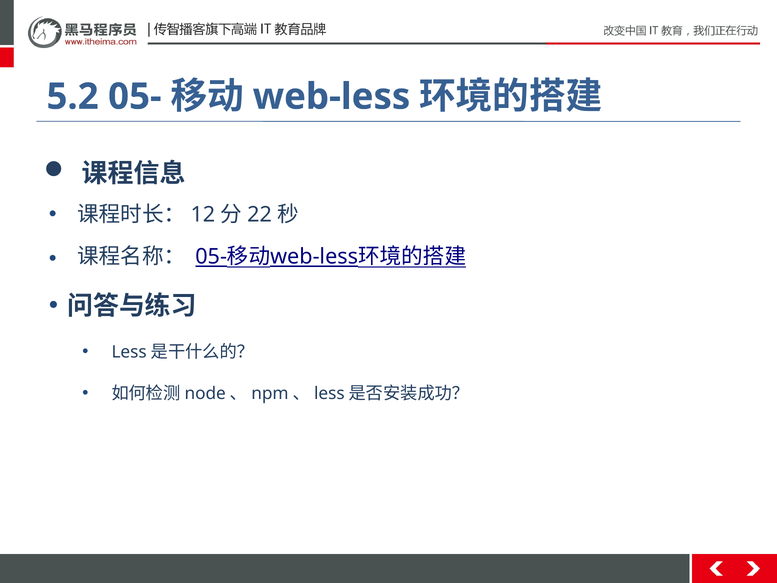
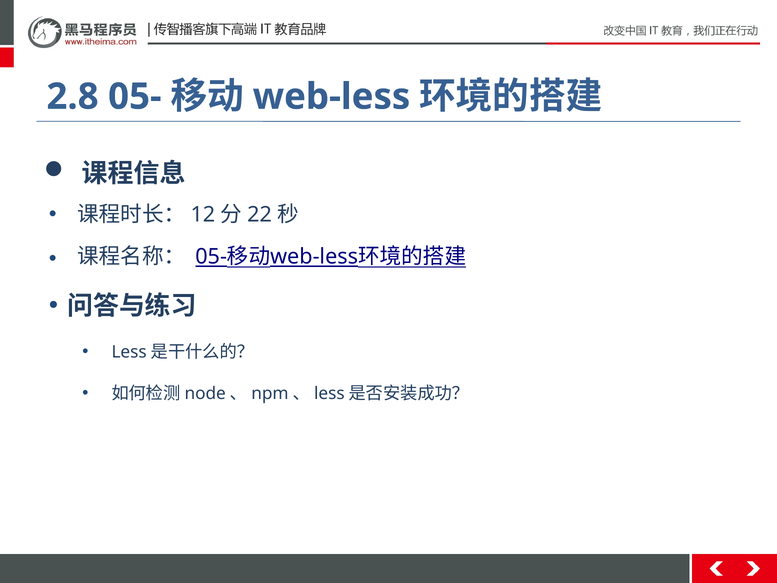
5.2: 5.2 -> 2.8
